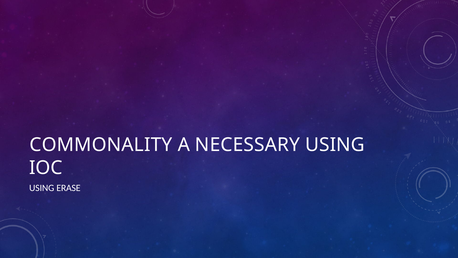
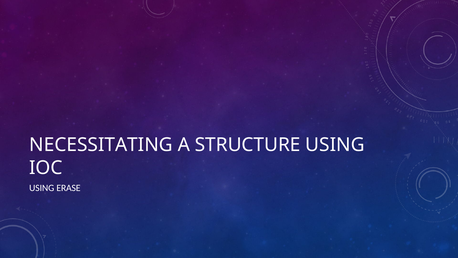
COMMONALITY: COMMONALITY -> NECESSITATING
NECESSARY: NECESSARY -> STRUCTURE
